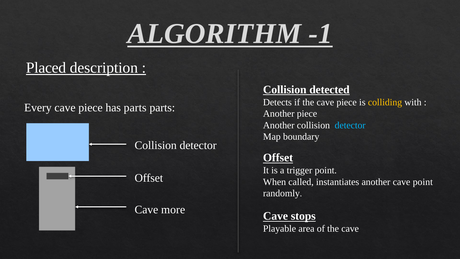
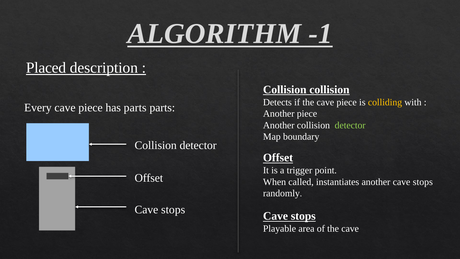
Collision detected: detected -> collision
detector at (350, 125) colour: light blue -> light green
another cave point: point -> stops
more at (173, 209): more -> stops
